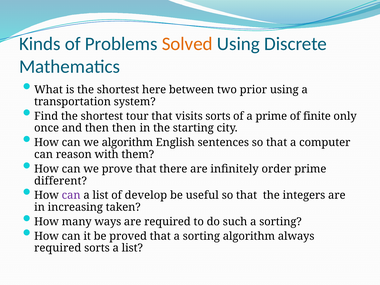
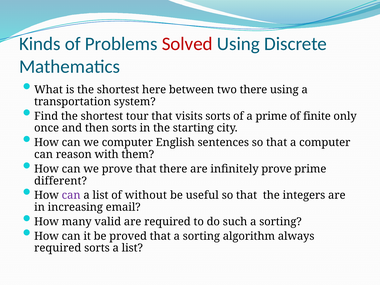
Solved colour: orange -> red
two prior: prior -> there
then then: then -> sorts
we algorithm: algorithm -> computer
infinitely order: order -> prove
develop: develop -> without
taken: taken -> email
ways: ways -> valid
